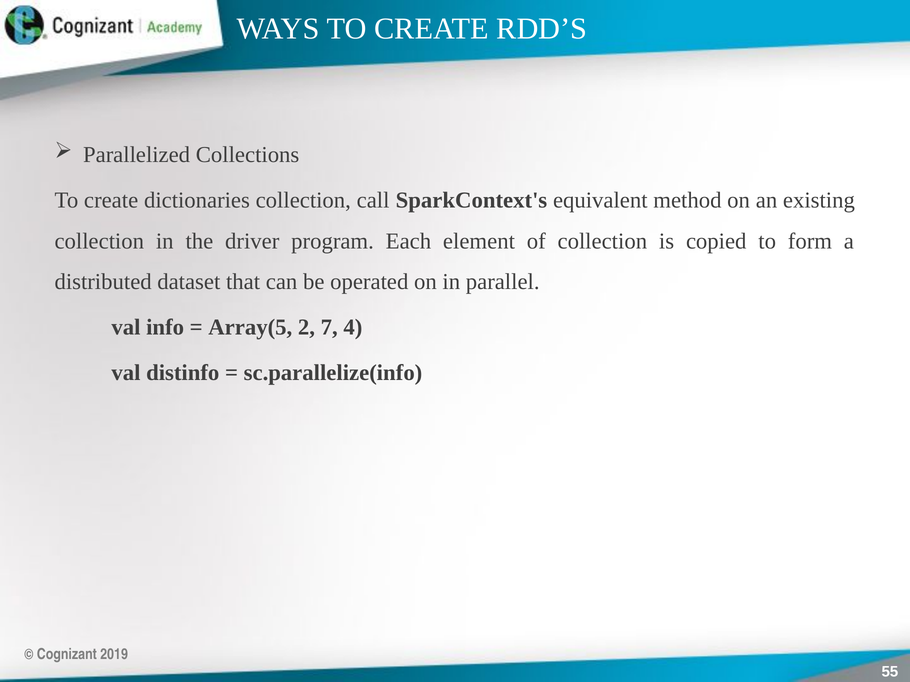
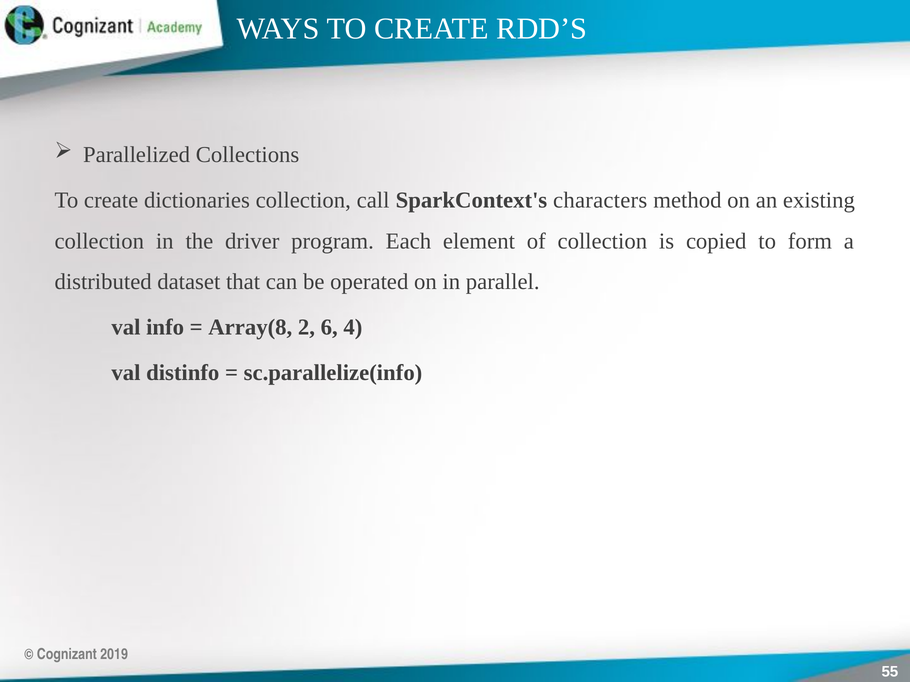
equivalent: equivalent -> characters
Array(5: Array(5 -> Array(8
7: 7 -> 6
